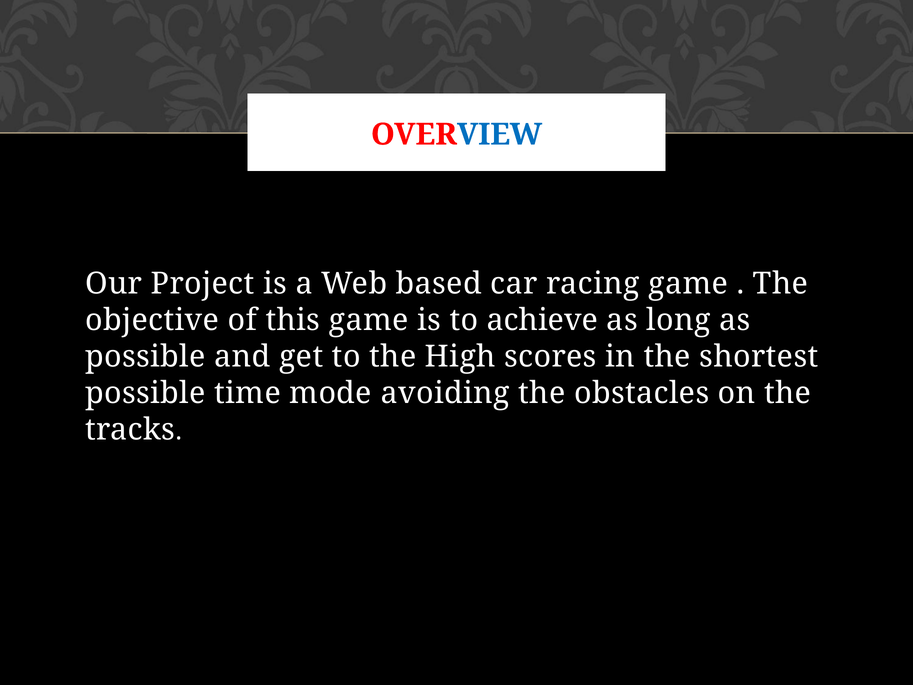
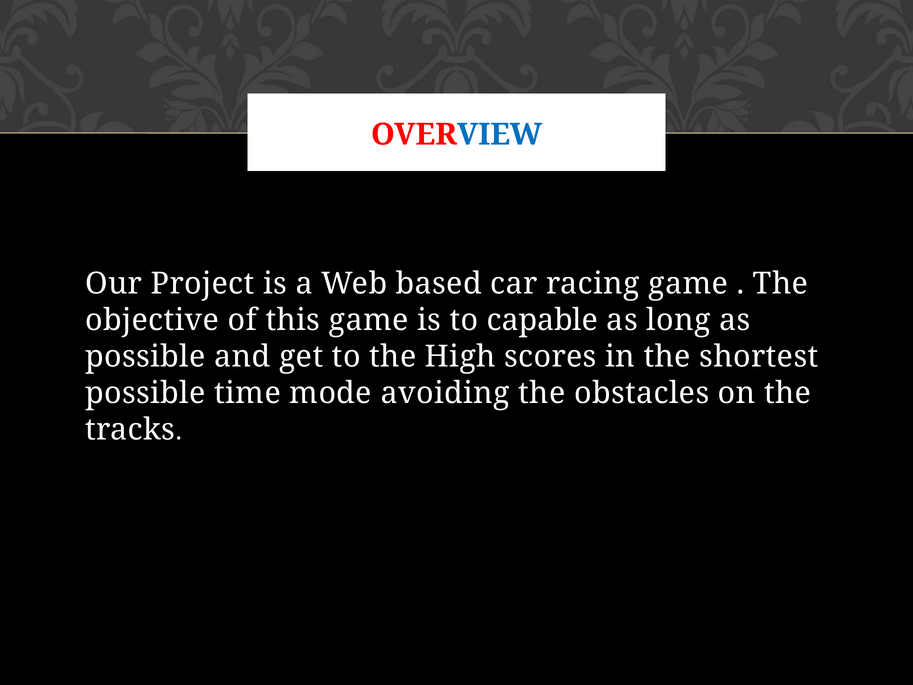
achieve: achieve -> capable
